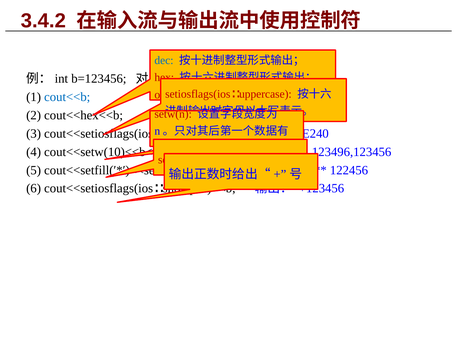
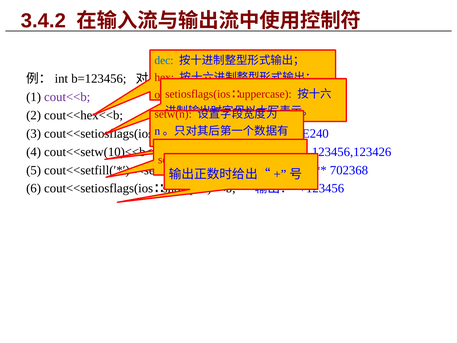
cout<<b colour: blue -> purple
123496,123456: 123496,123456 -> 123456,123426
122456: 122456 -> 702368
